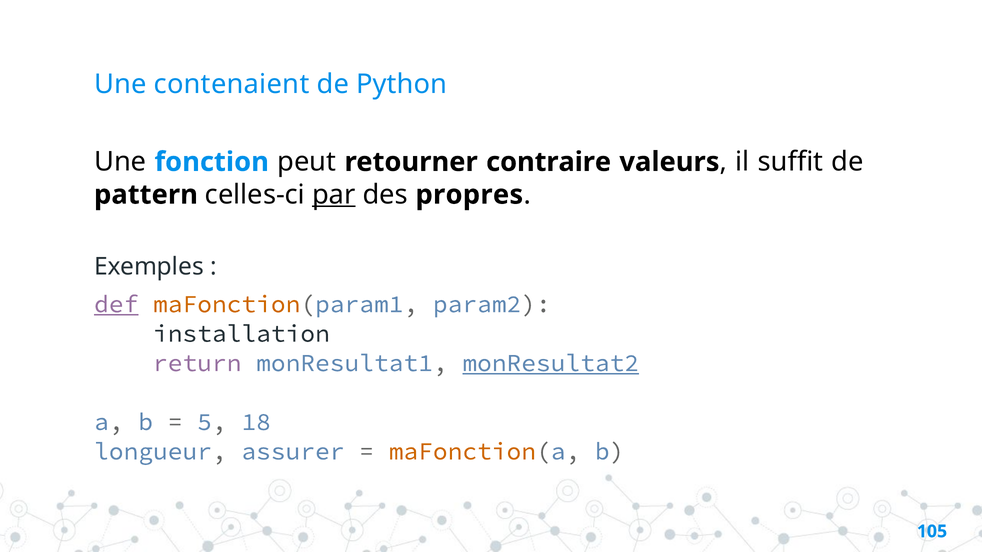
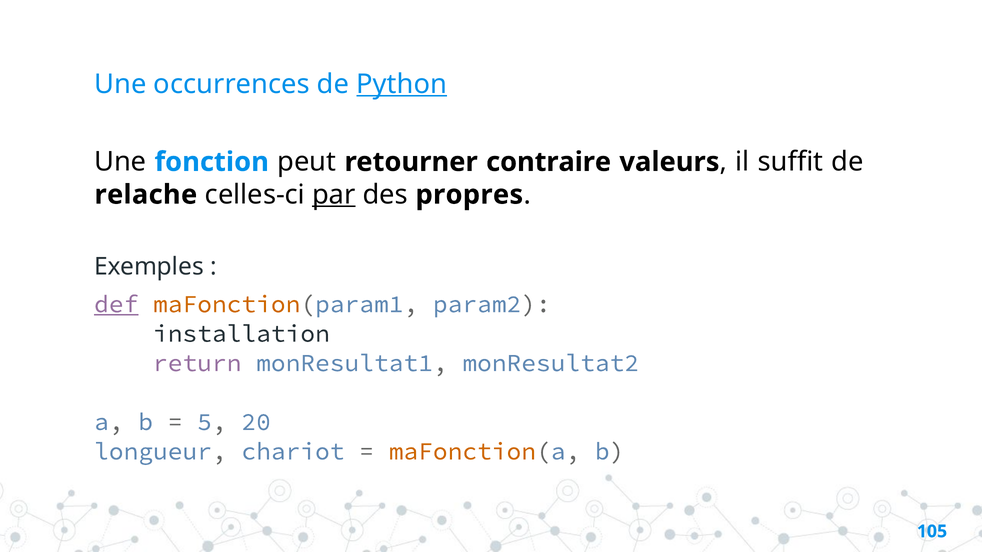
contenaient: contenaient -> occurrences
Python underline: none -> present
pattern: pattern -> relache
monResultat2 underline: present -> none
18: 18 -> 20
assurer: assurer -> chariot
